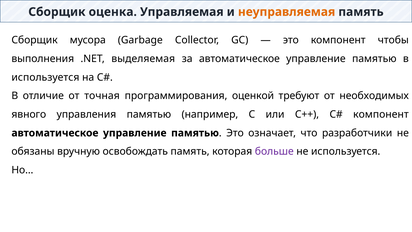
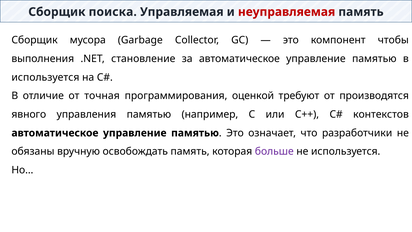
оценка: оценка -> поиска
неуправляемая colour: orange -> red
выделяемая: выделяемая -> становление
необходимых: необходимых -> производятся
компонент at (381, 114): компонент -> контекстов
